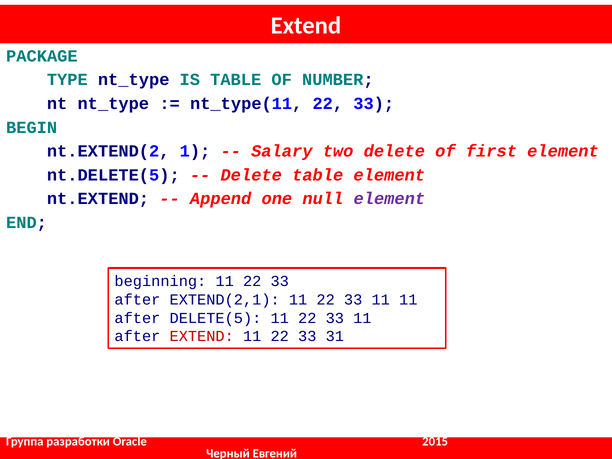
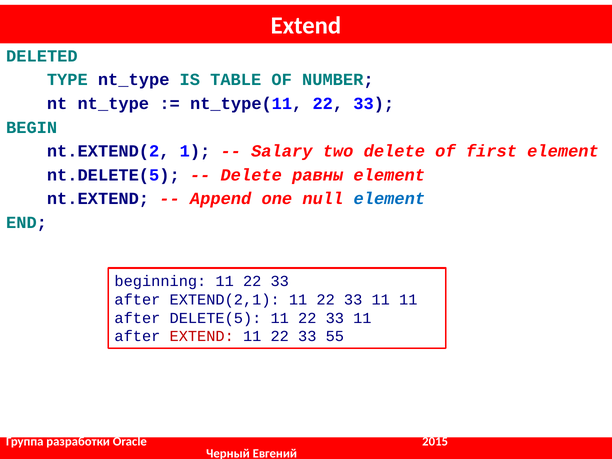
PACKAGE: PACKAGE -> DELETED
Delete table: table -> равны
element at (389, 199) colour: purple -> blue
31: 31 -> 55
